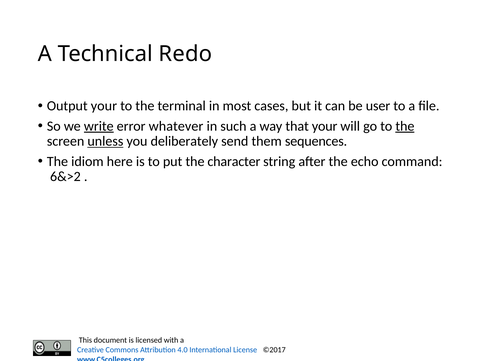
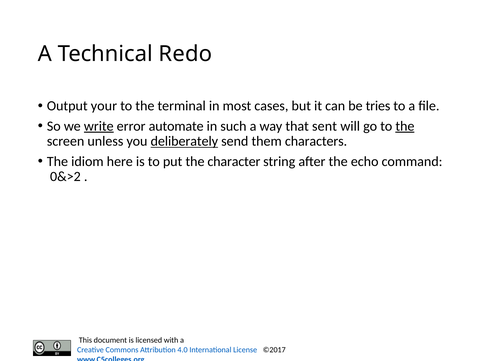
user: user -> tries
whatever: whatever -> automate
that your: your -> sent
unless underline: present -> none
deliberately underline: none -> present
sequences: sequences -> characters
6&>2: 6&>2 -> 0&>2
